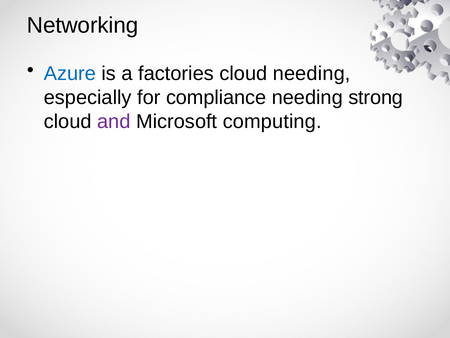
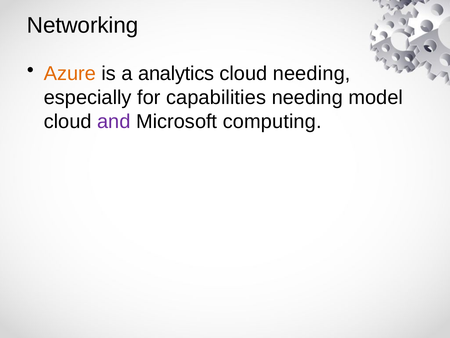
Azure colour: blue -> orange
factories: factories -> analytics
compliance: compliance -> capabilities
strong: strong -> model
